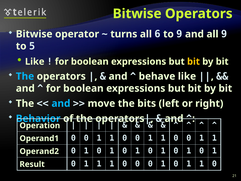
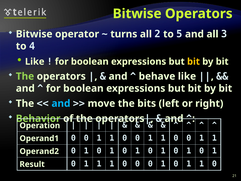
6: 6 -> 2
to 9: 9 -> 5
all 9: 9 -> 3
5: 5 -> 4
The at (25, 76) colour: light blue -> light green
Behavior colour: light blue -> light green
